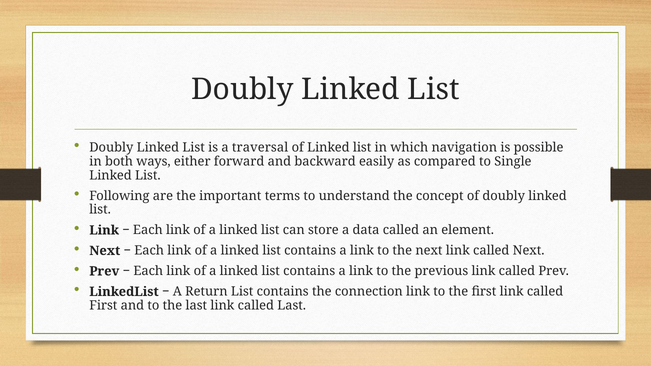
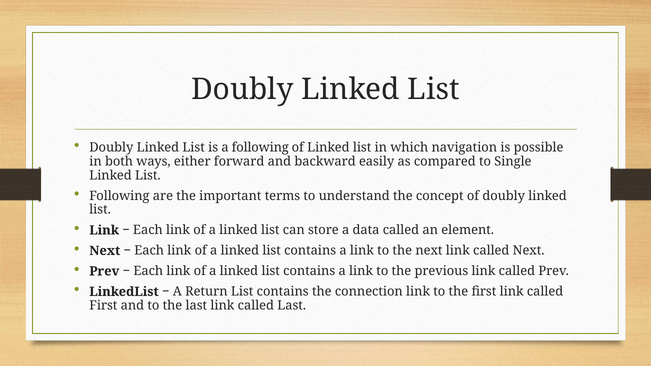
a traversal: traversal -> following
